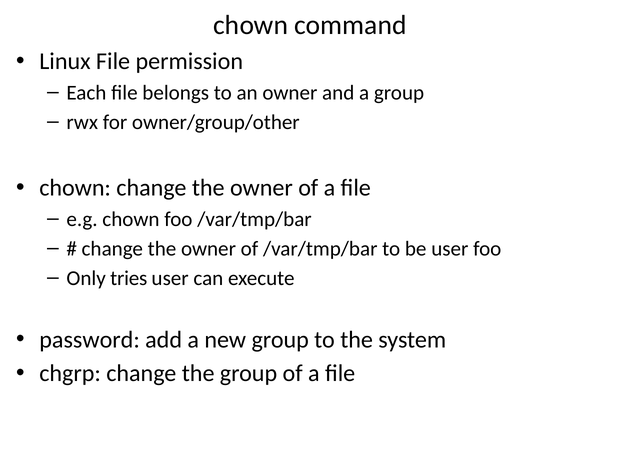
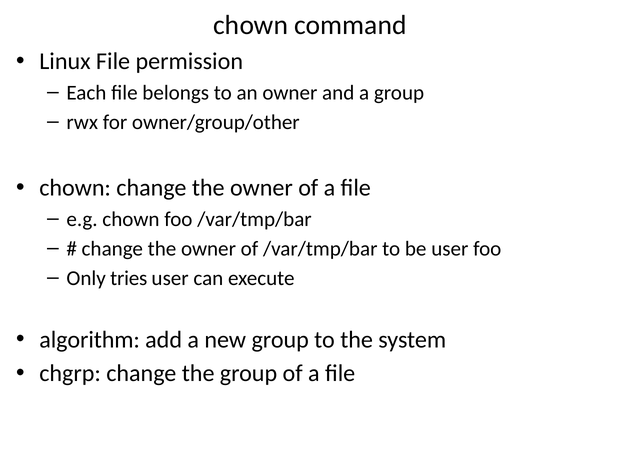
password: password -> algorithm
